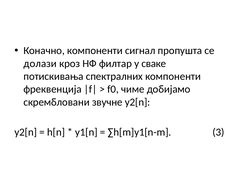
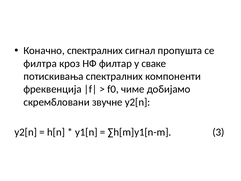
Коначно компоненти: компоненти -> спектралних
долази: долази -> филтра
